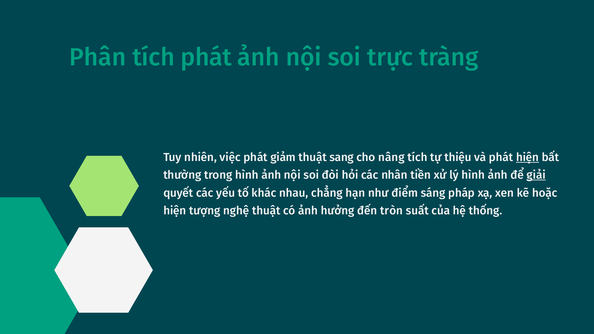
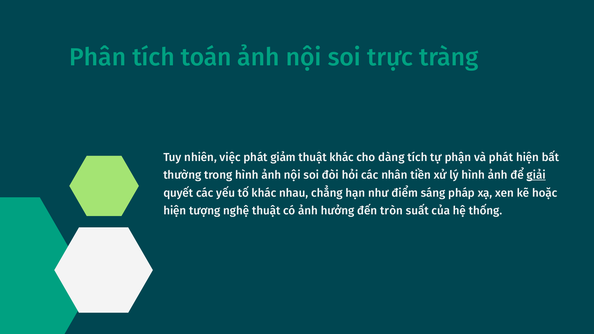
tích phát: phát -> toán
thuật sang: sang -> khác
nâng: nâng -> dàng
thiệu: thiệu -> phận
hiện at (528, 157) underline: present -> none
